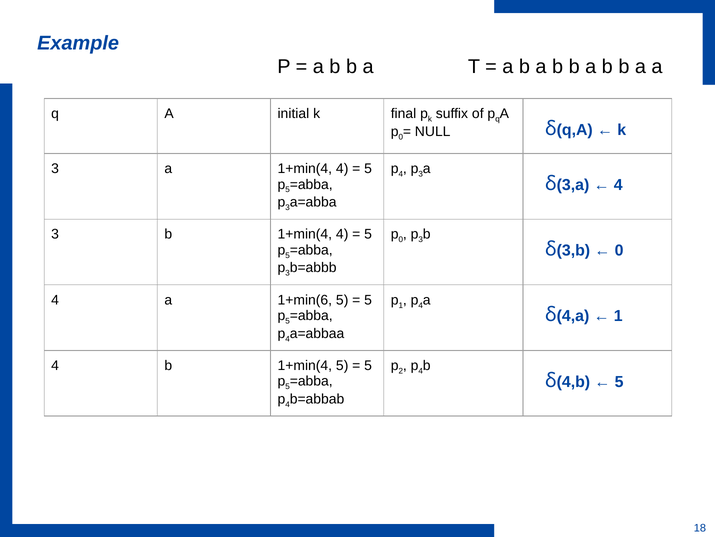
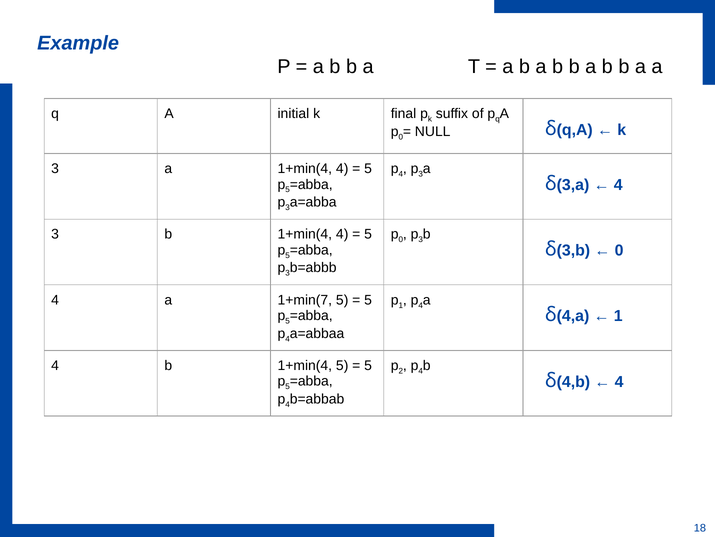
1+min(6: 1+min(6 -> 1+min(7
5 at (619, 381): 5 -> 4
